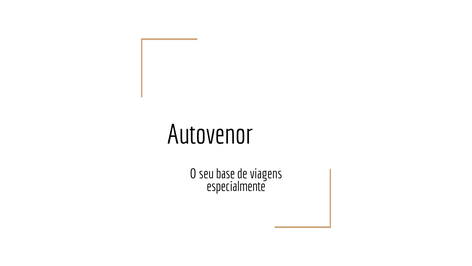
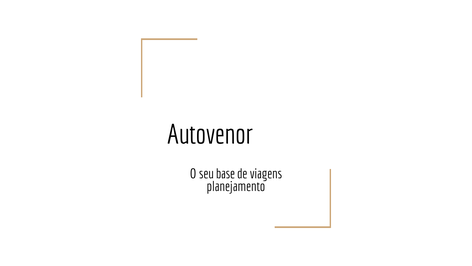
especialmente: especialmente -> planejamento
